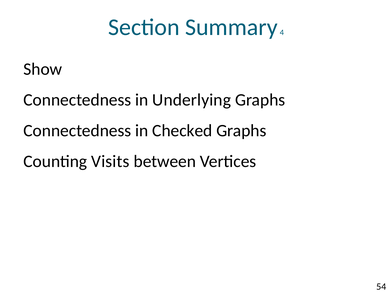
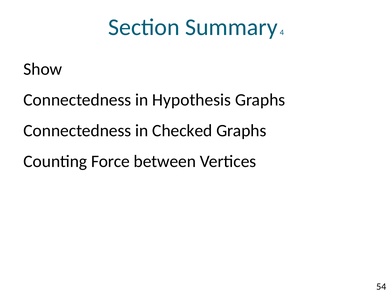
Underlying: Underlying -> Hypothesis
Visits: Visits -> Force
